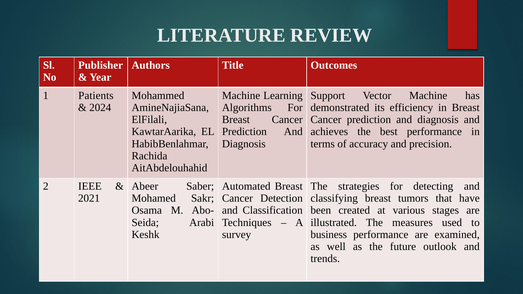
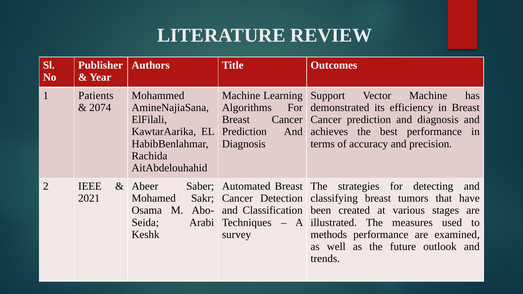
2024: 2024 -> 2074
business: business -> methods
